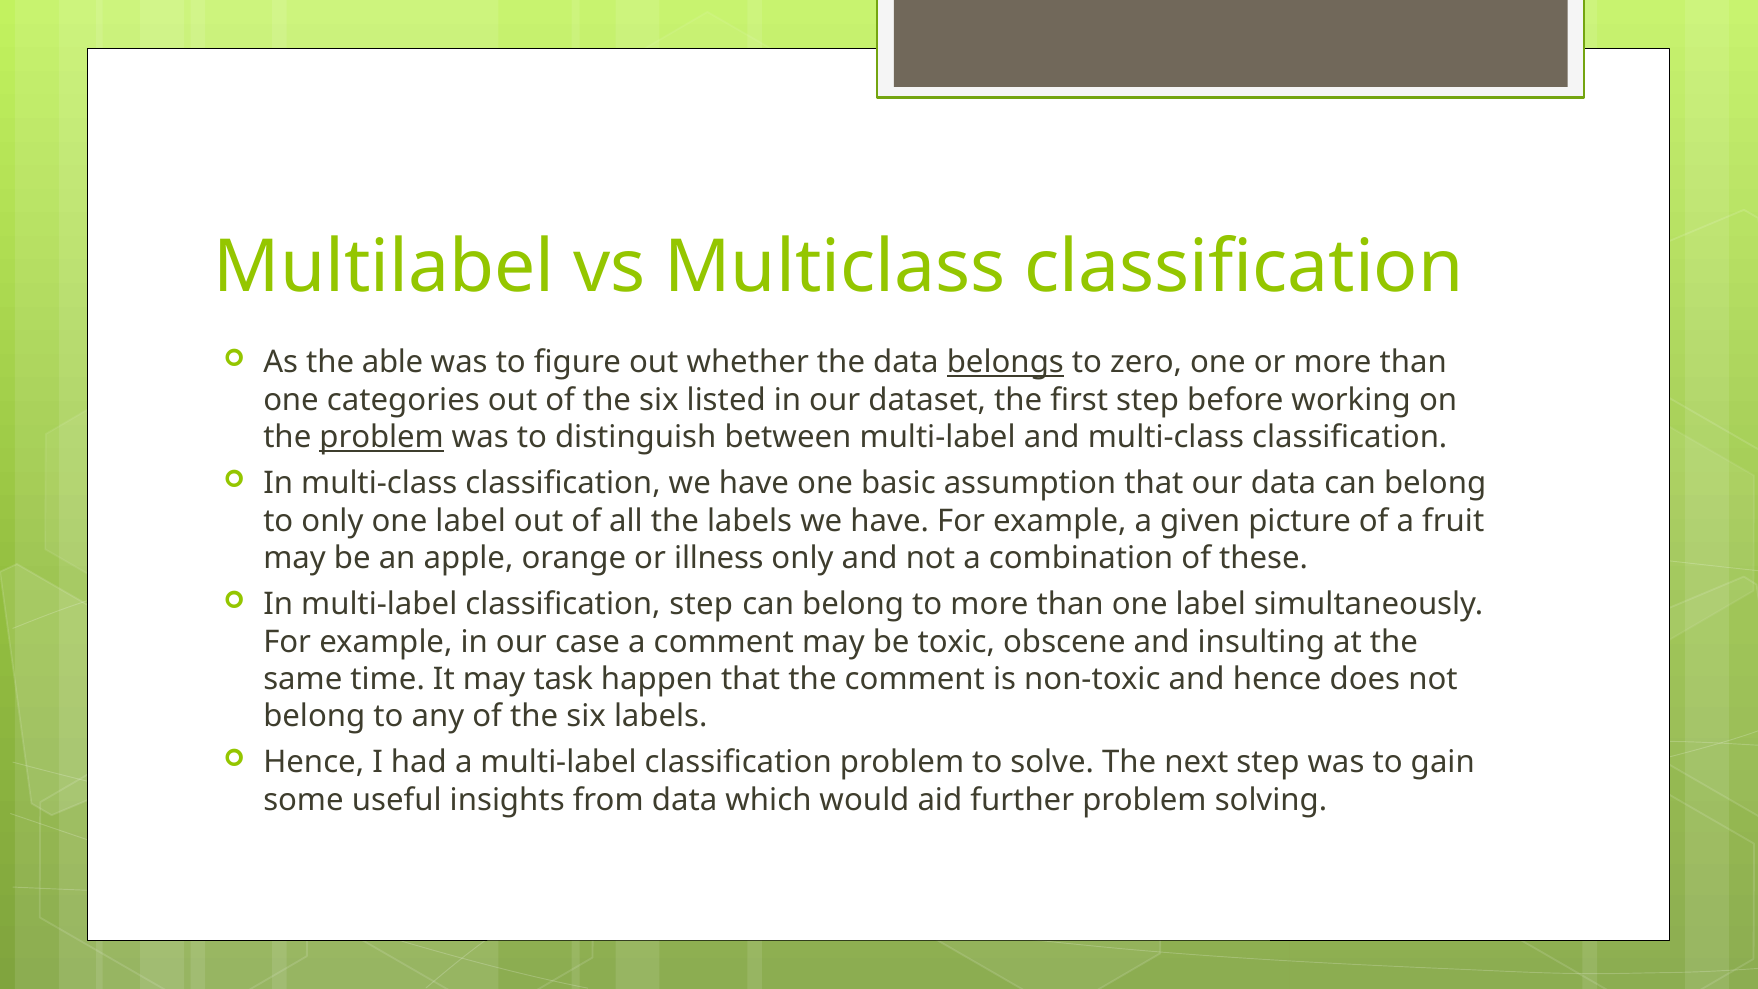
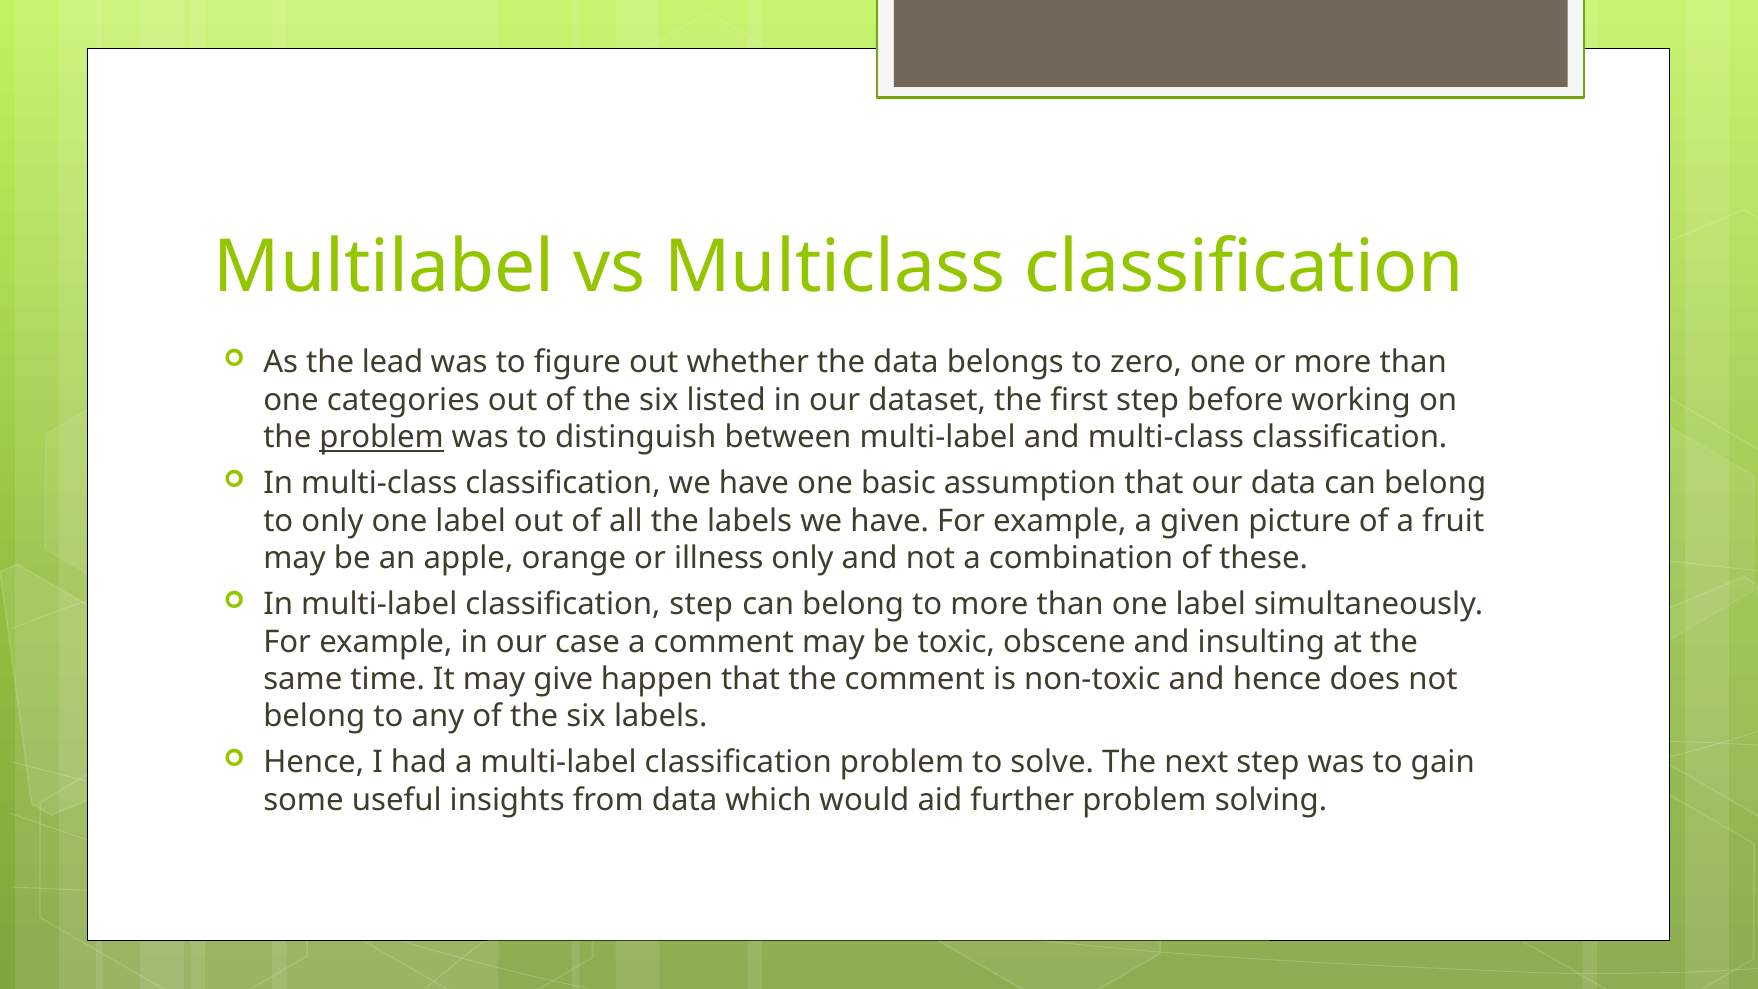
able: able -> lead
belongs underline: present -> none
task: task -> give
